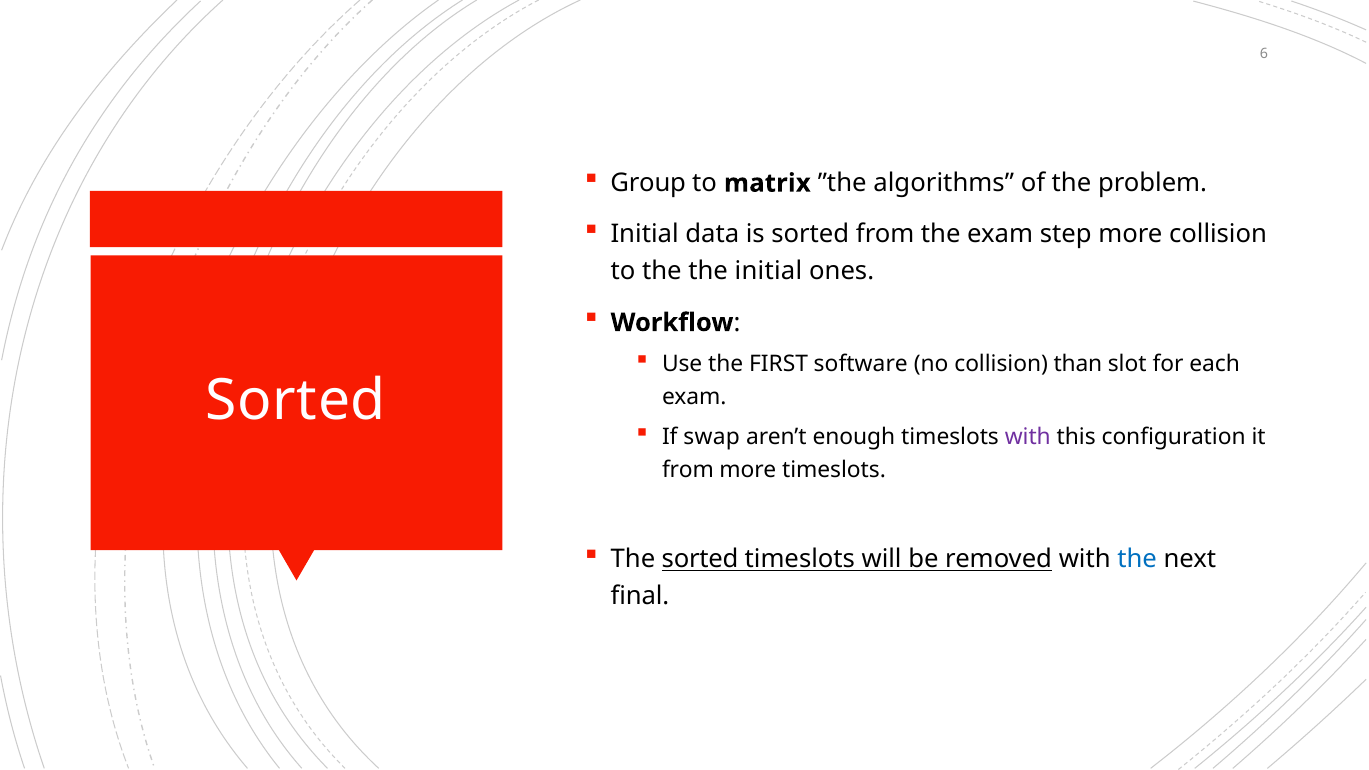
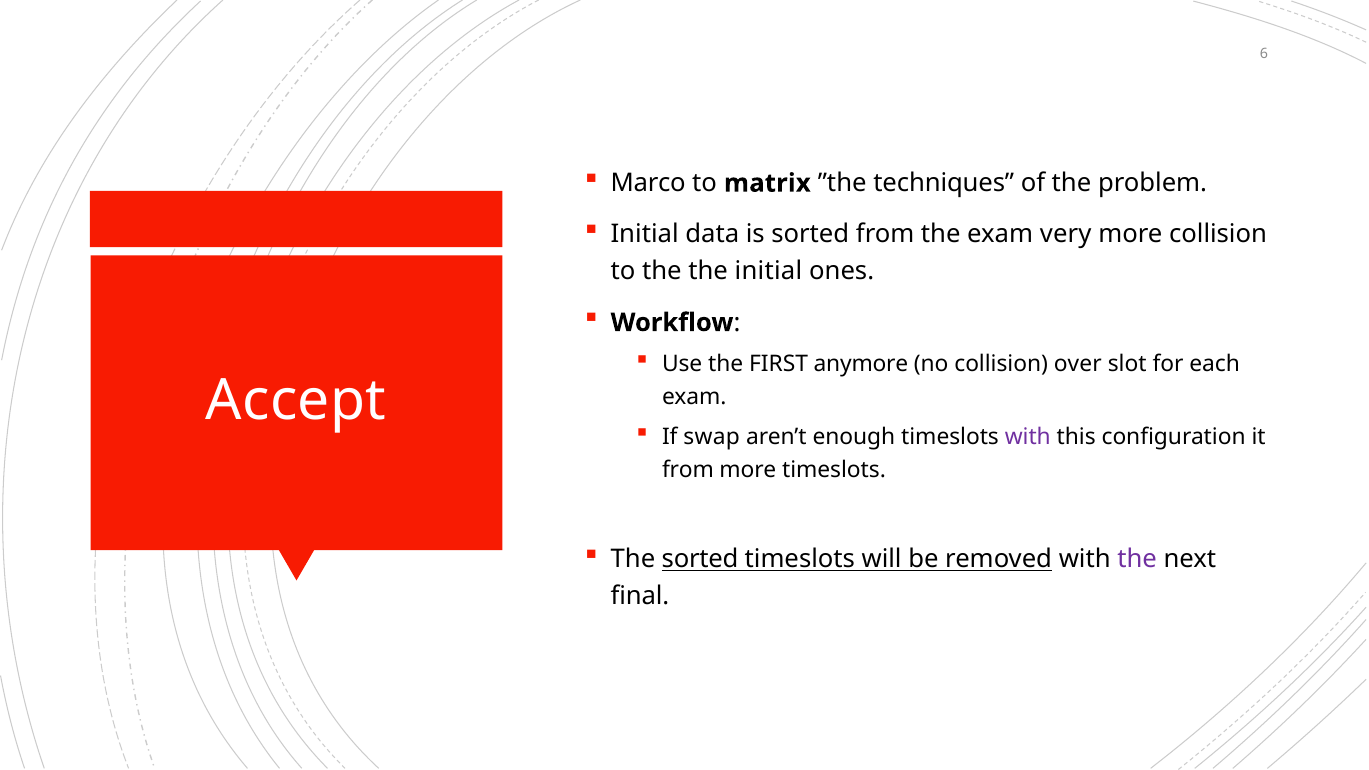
Group: Group -> Marco
algorithms: algorithms -> techniques
step: step -> very
software: software -> anymore
than: than -> over
Sorted at (296, 400): Sorted -> Accept
the at (1137, 559) colour: blue -> purple
